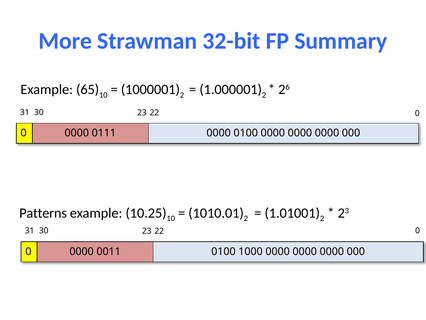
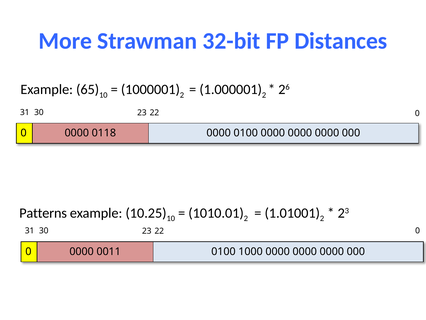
Summary: Summary -> Distances
0111: 0111 -> 0118
